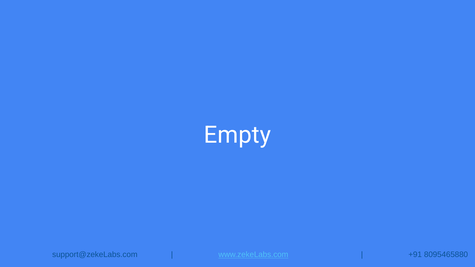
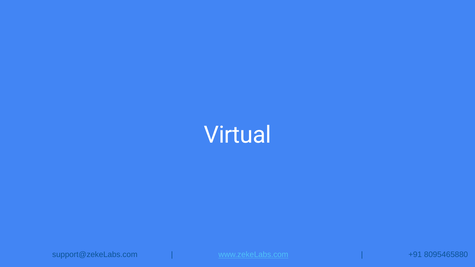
Empty: Empty -> Virtual
